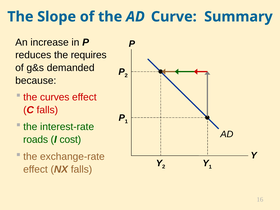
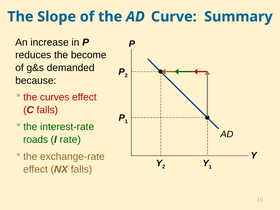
requires: requires -> become
cost: cost -> rate
